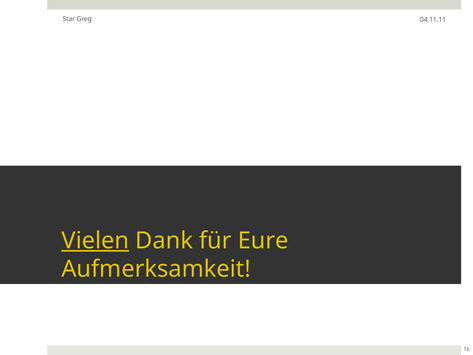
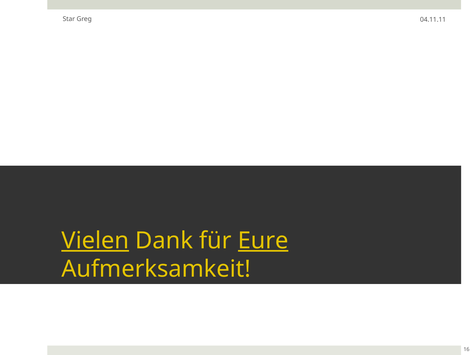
Eure underline: none -> present
